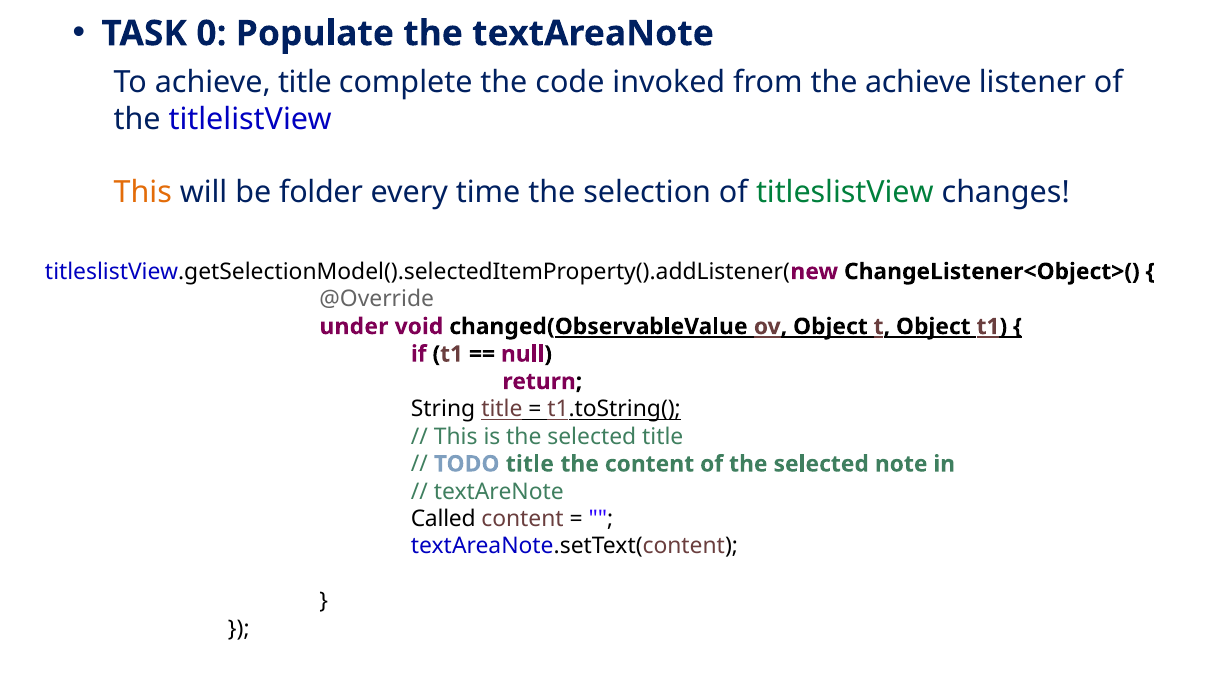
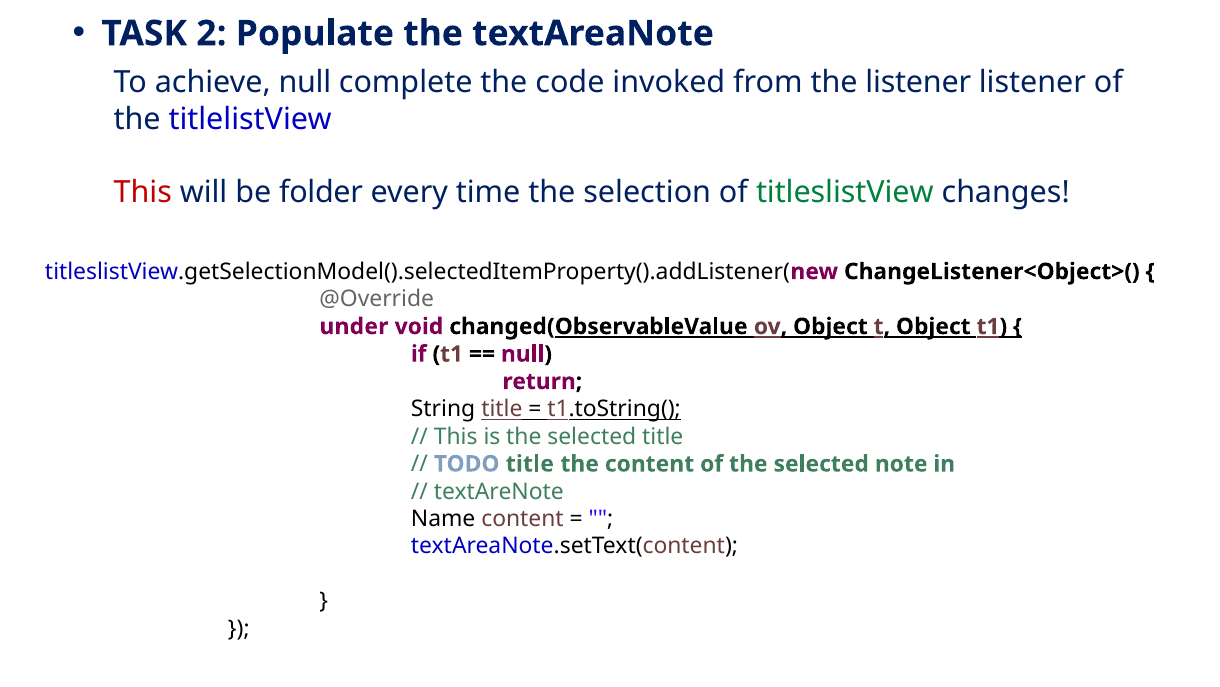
0: 0 -> 2
achieve title: title -> null
the achieve: achieve -> listener
This at (143, 192) colour: orange -> red
Called: Called -> Name
